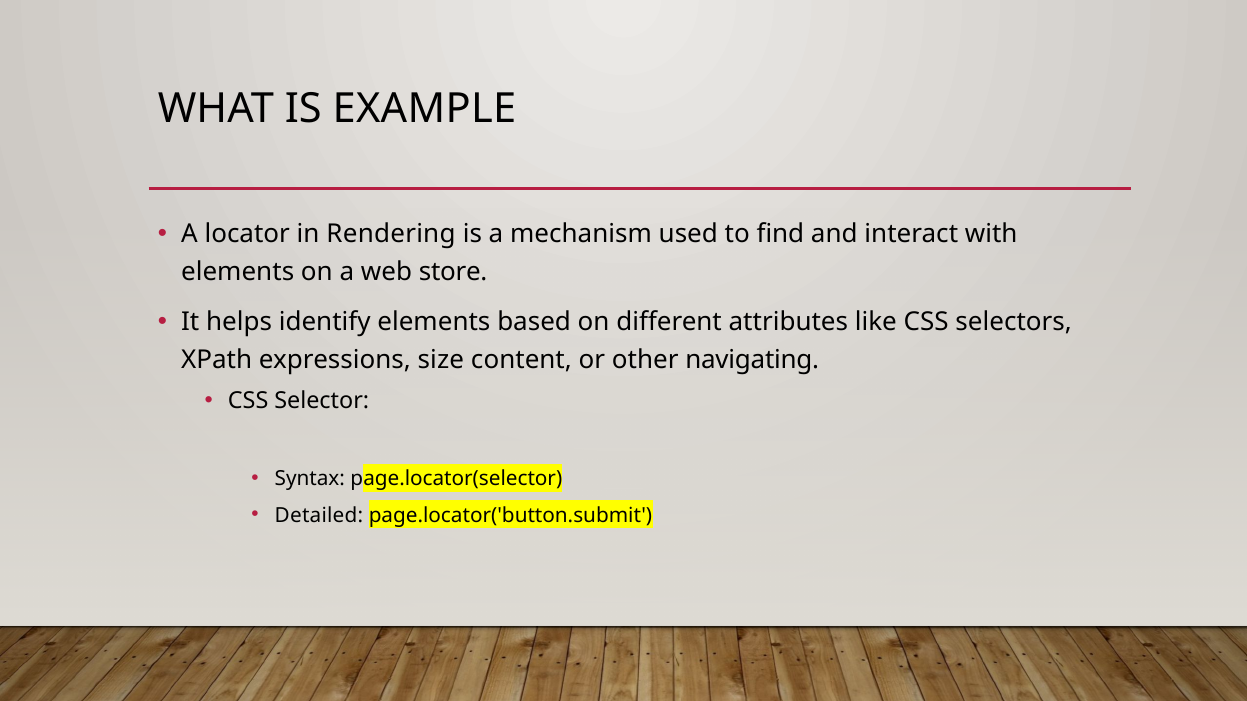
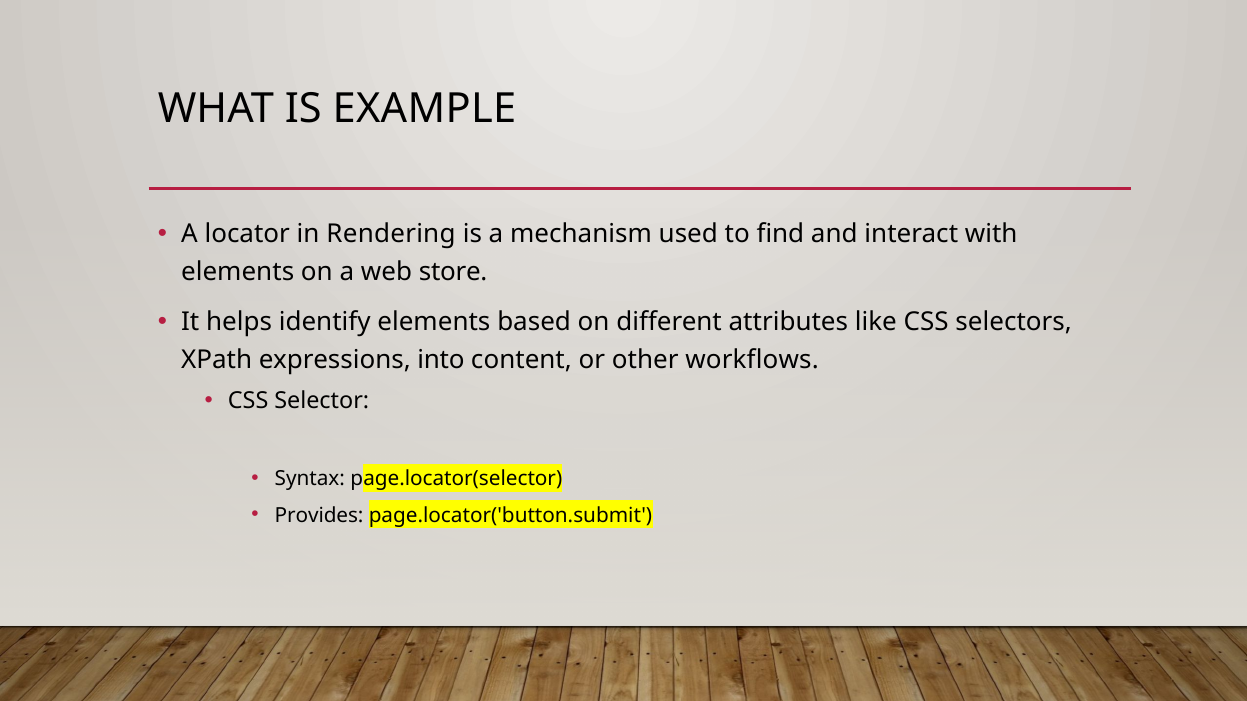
size: size -> into
navigating: navigating -> workflows
Detailed: Detailed -> Provides
